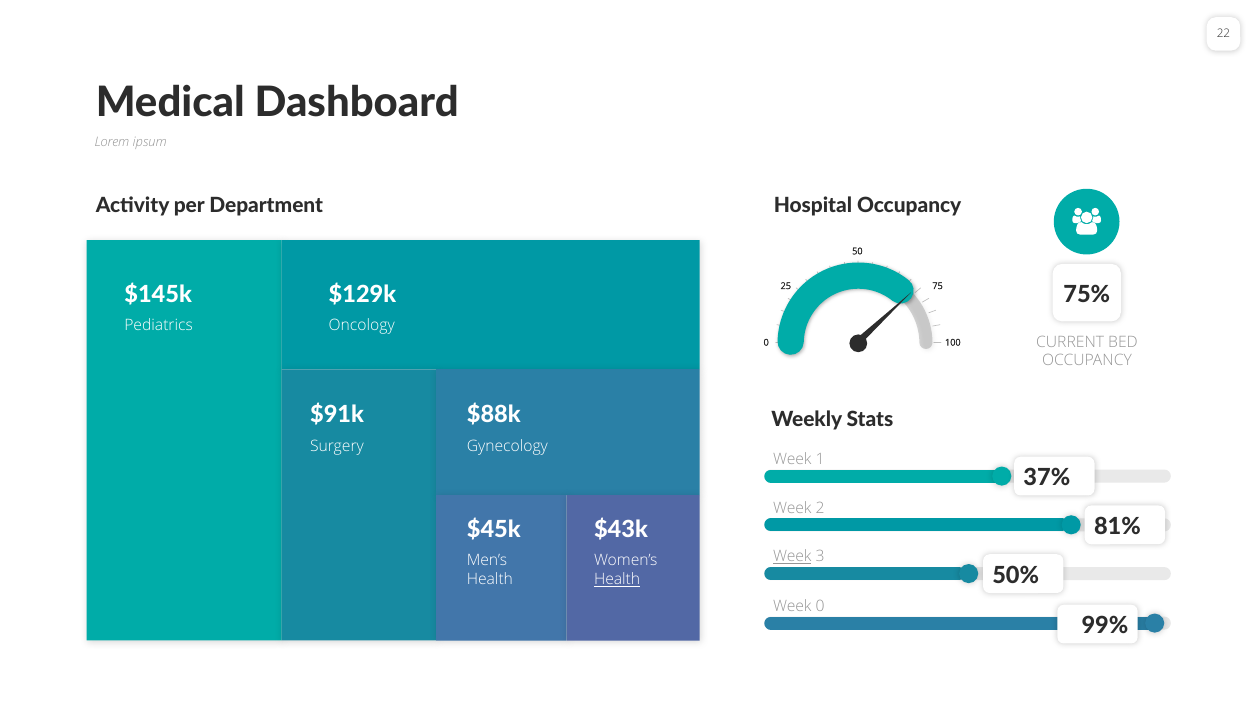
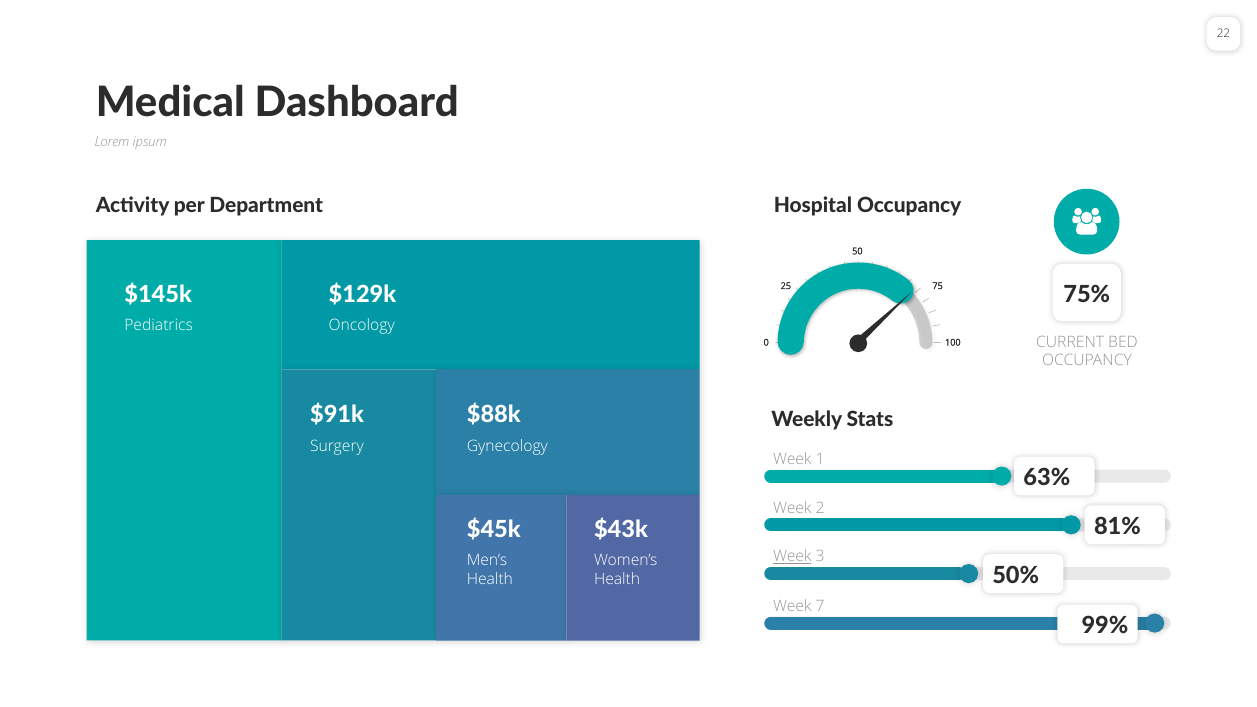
37%: 37% -> 63%
Health at (617, 579) underline: present -> none
Week 0: 0 -> 7
